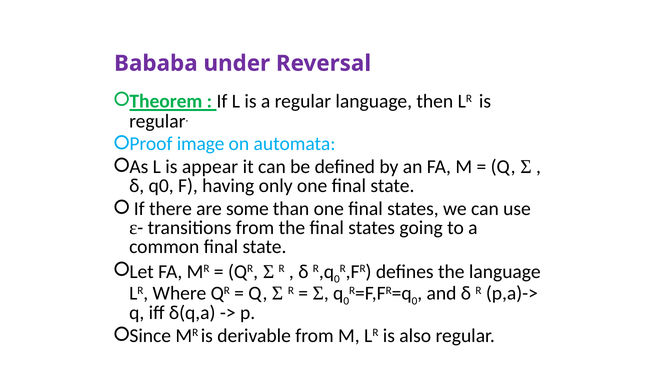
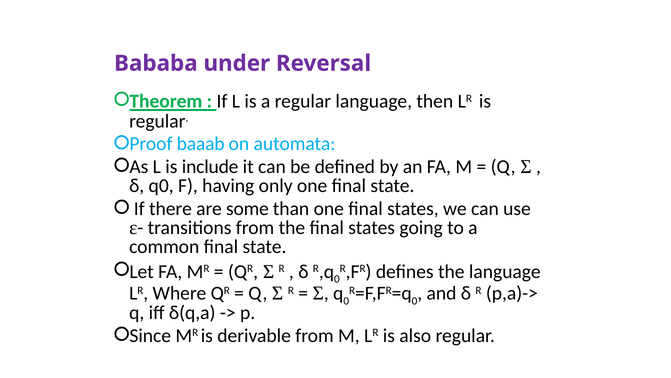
image: image -> baaab
appear: appear -> include
